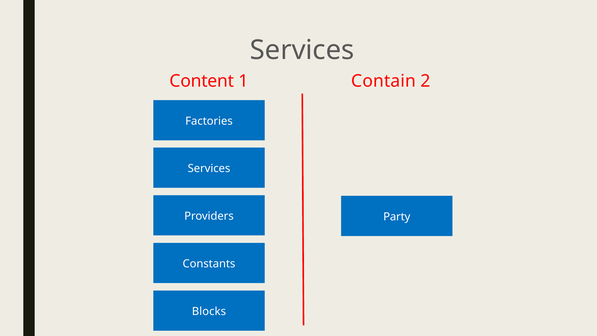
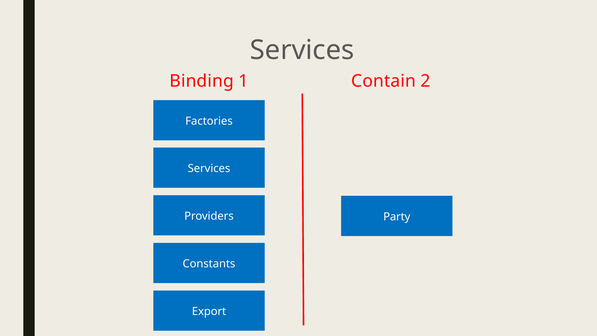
Content: Content -> Binding
Blocks: Blocks -> Export
